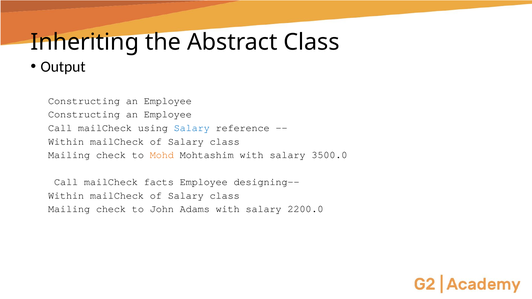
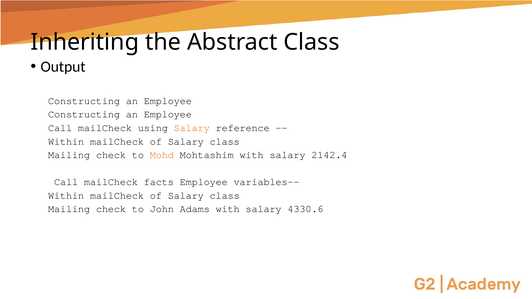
Salary at (192, 128) colour: blue -> orange
3500.0: 3500.0 -> 2142.4
designing--: designing-- -> variables--
2200.0: 2200.0 -> 4330.6
